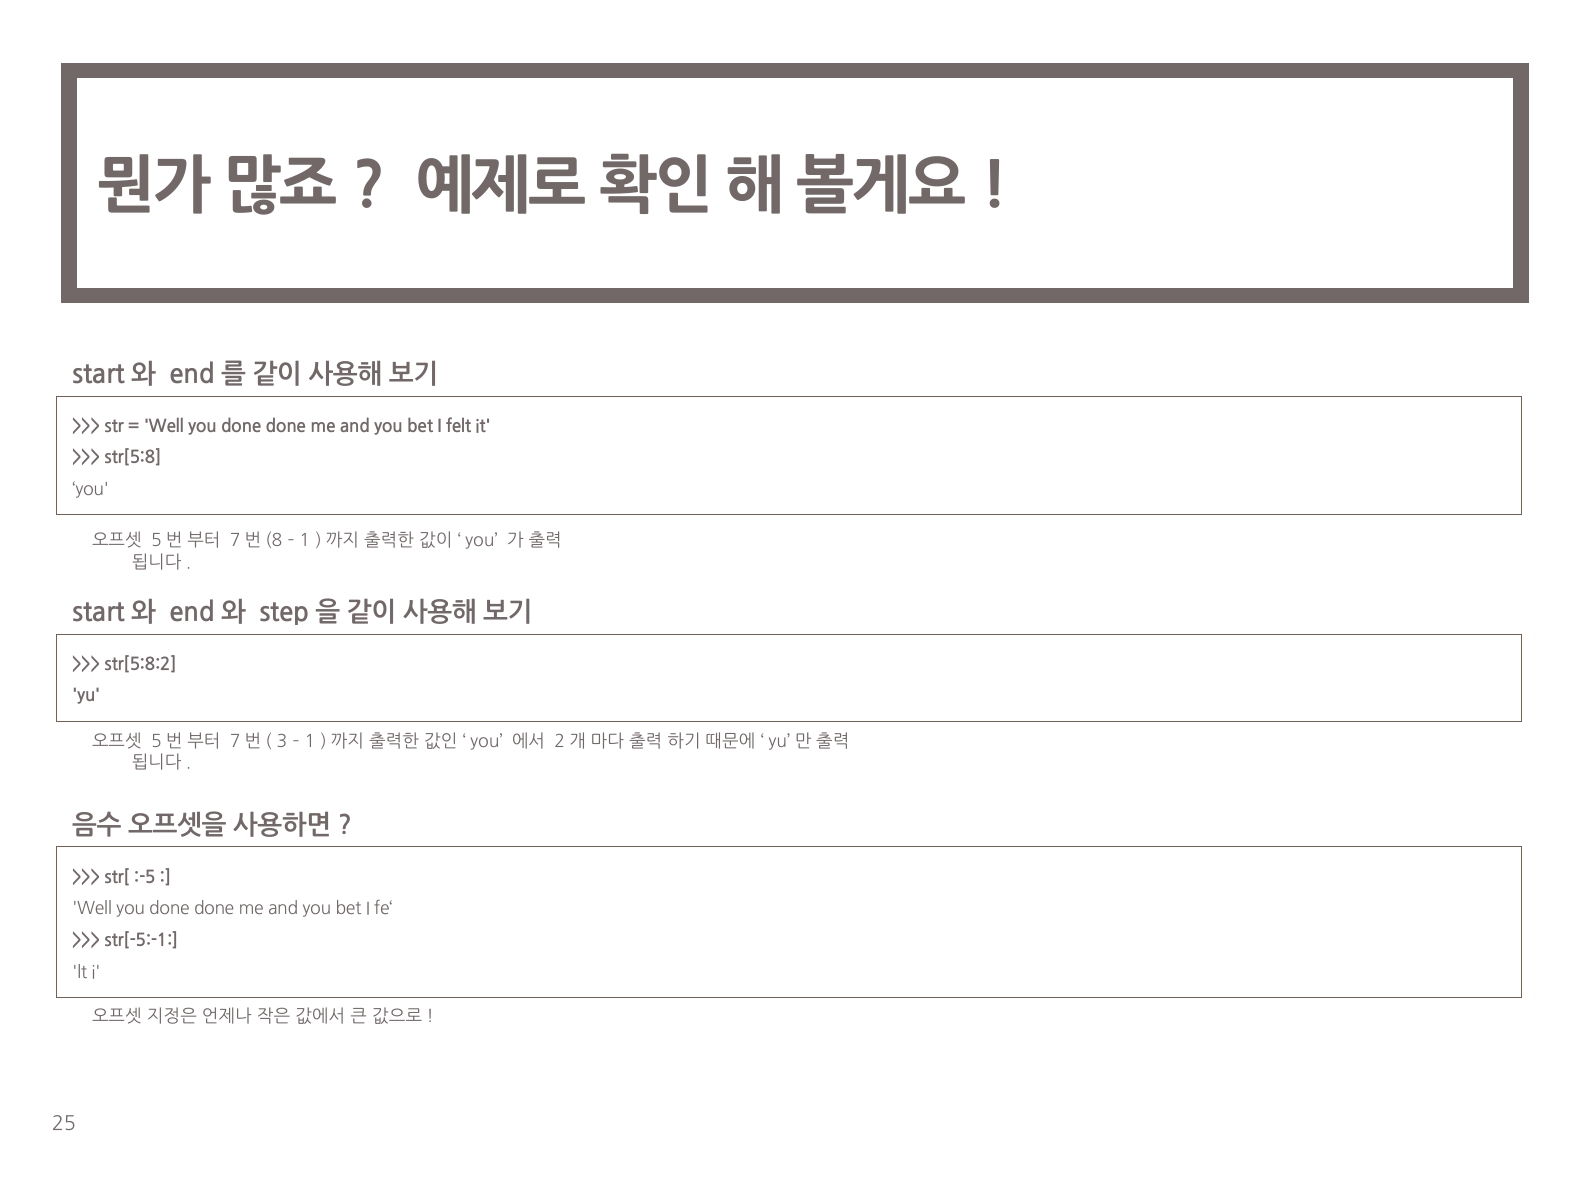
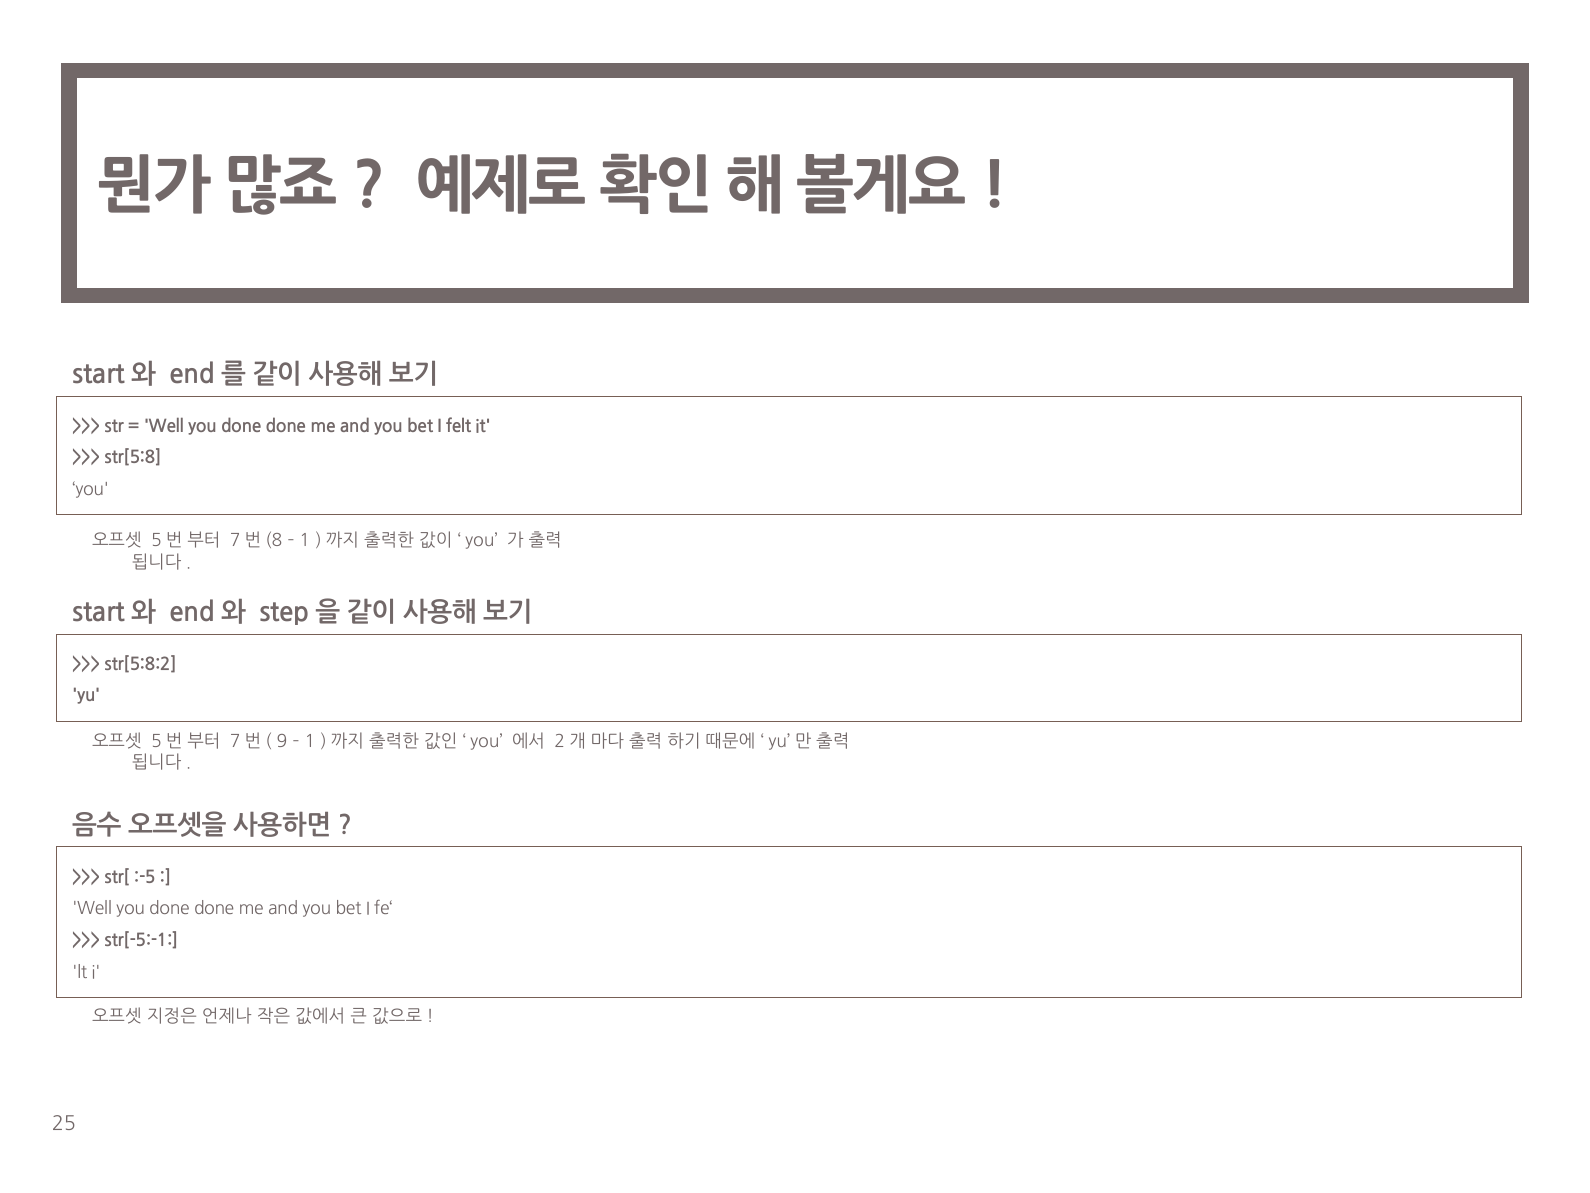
3: 3 -> 9
